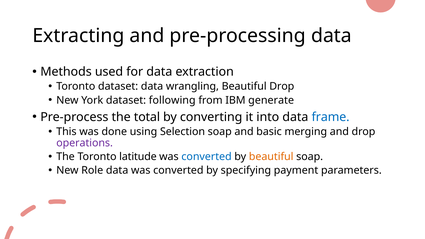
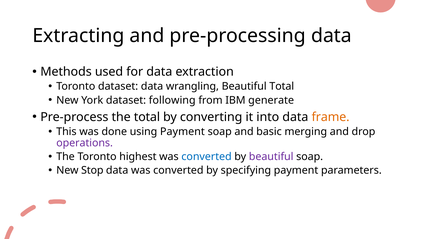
Beautiful Drop: Drop -> Total
frame colour: blue -> orange
using Selection: Selection -> Payment
latitude: latitude -> highest
beautiful at (271, 157) colour: orange -> purple
Role: Role -> Stop
